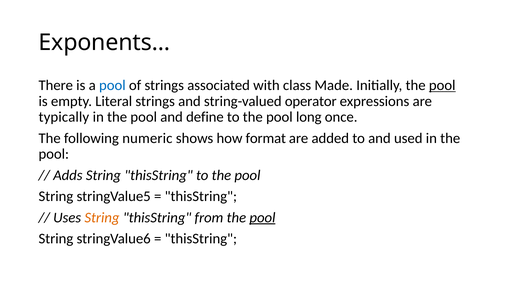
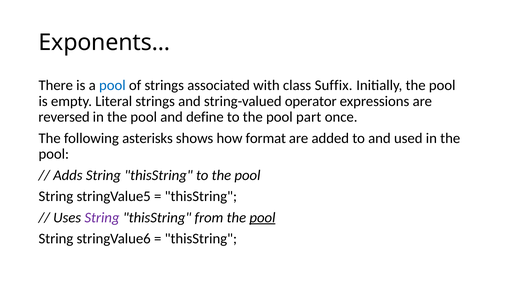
Made: Made -> Suffix
pool at (442, 85) underline: present -> none
typically: typically -> reversed
long: long -> part
numeric: numeric -> asterisks
String at (102, 218) colour: orange -> purple
